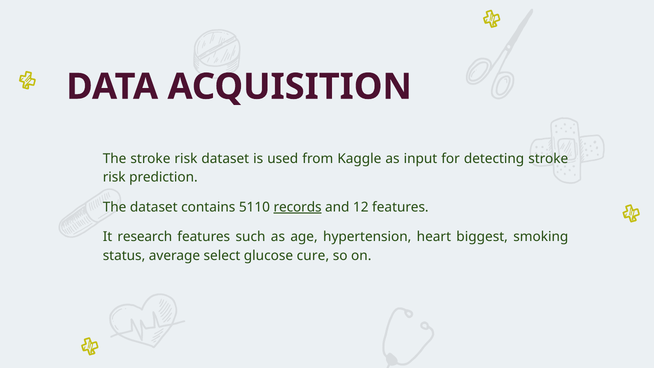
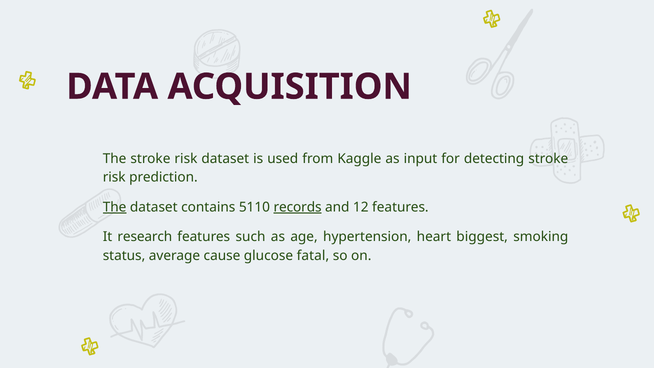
The at (115, 207) underline: none -> present
select: select -> cause
cure: cure -> fatal
